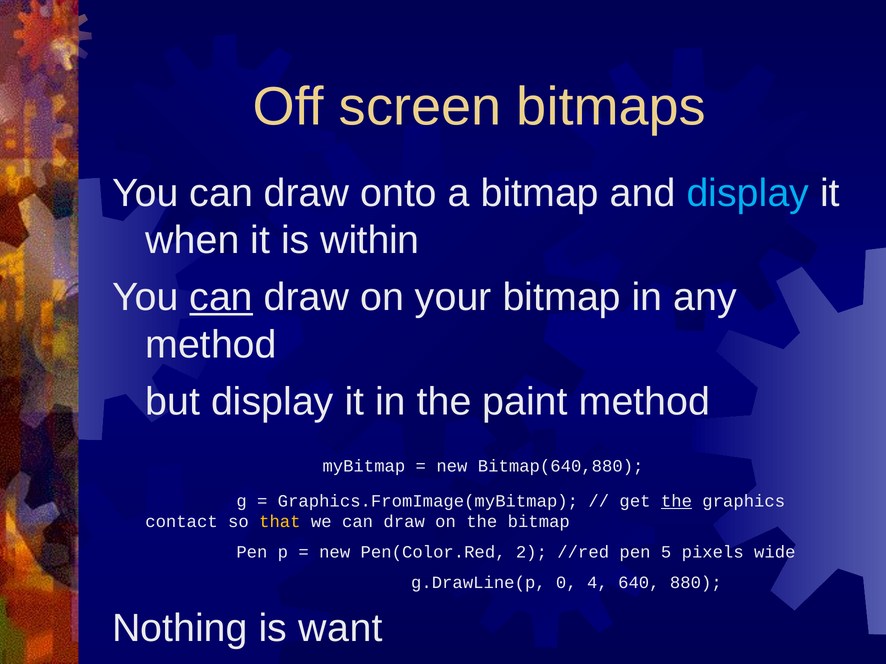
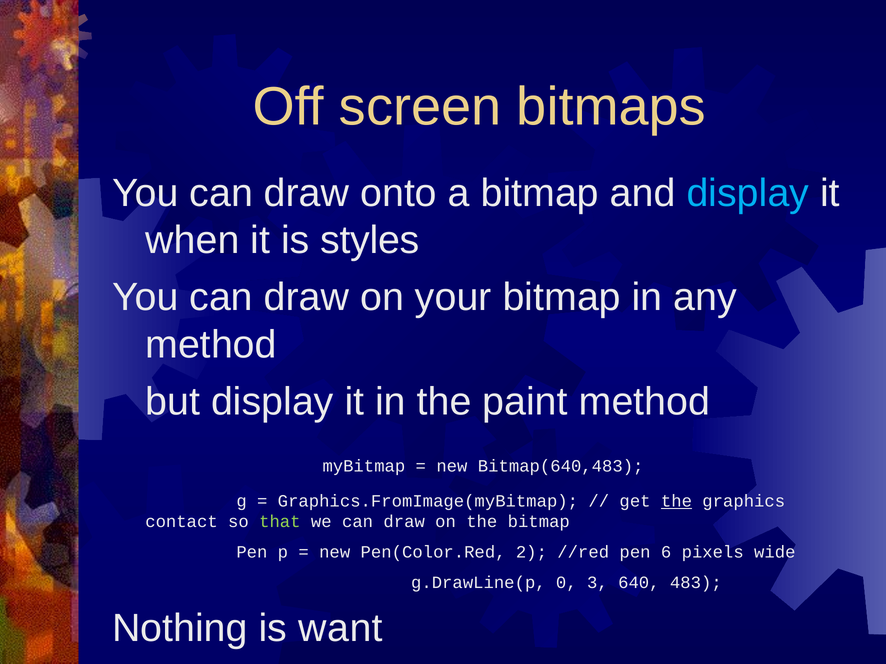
within: within -> styles
can at (221, 298) underline: present -> none
Bitmap(640,880: Bitmap(640,880 -> Bitmap(640,483
that colour: yellow -> light green
5: 5 -> 6
4: 4 -> 3
880: 880 -> 483
